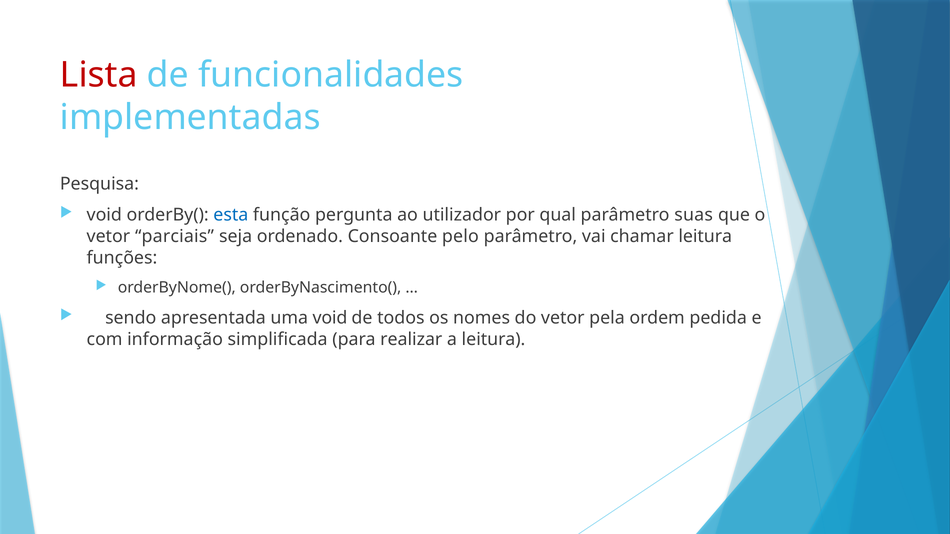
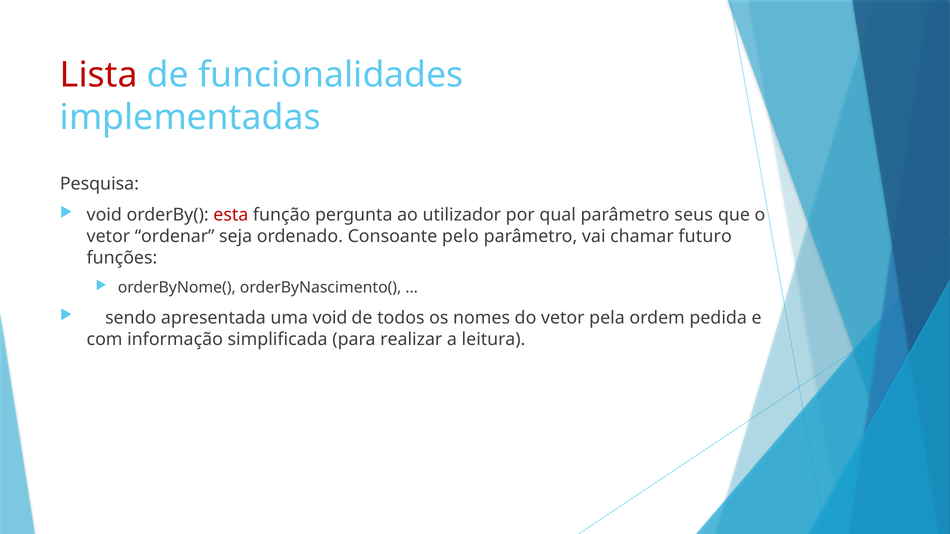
esta colour: blue -> red
suas: suas -> seus
parciais: parciais -> ordenar
chamar leitura: leitura -> futuro
